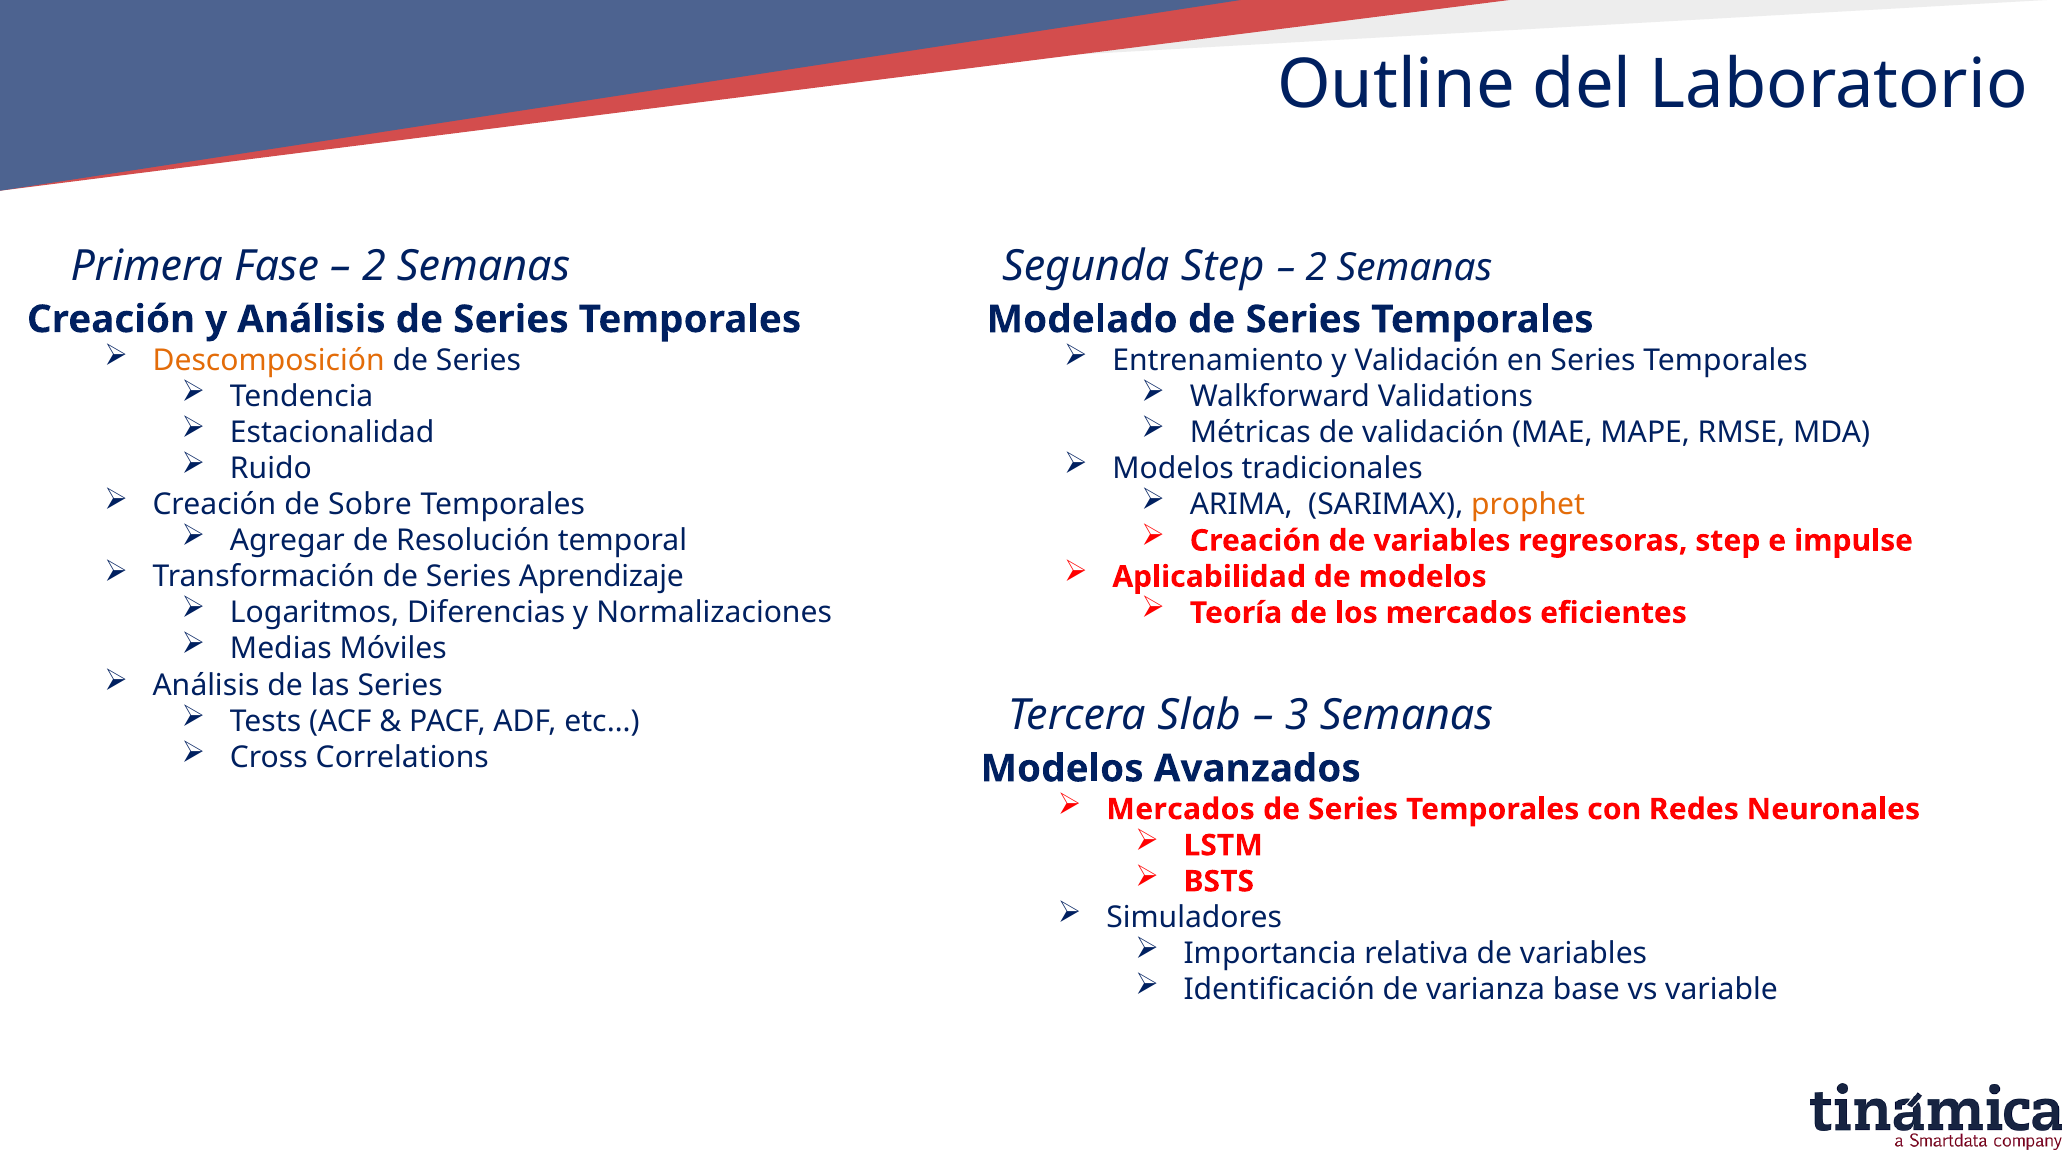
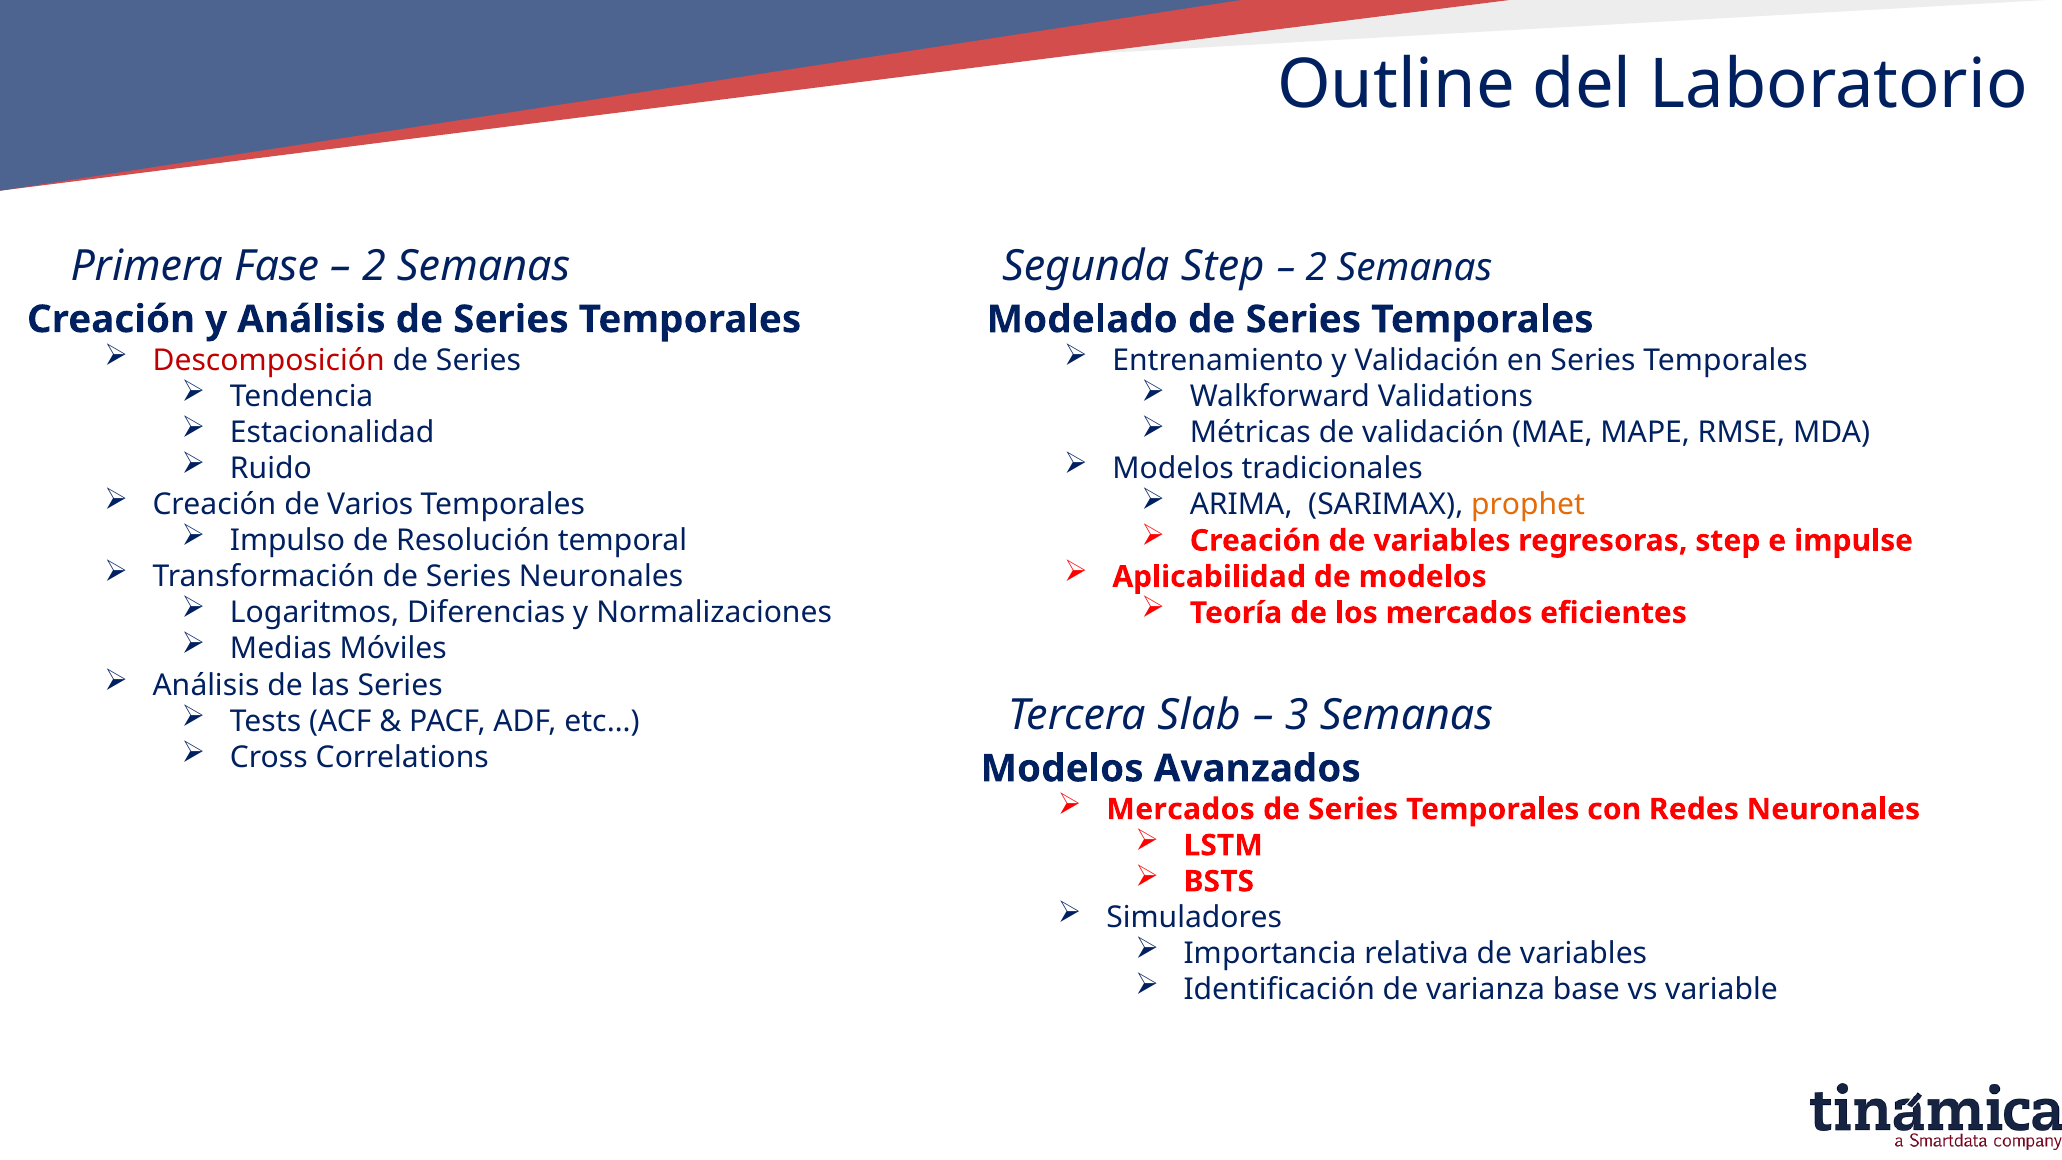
Descomposición colour: orange -> red
Sobre: Sobre -> Varios
Agregar: Agregar -> Impulso
Series Aprendizaje: Aprendizaje -> Neuronales
